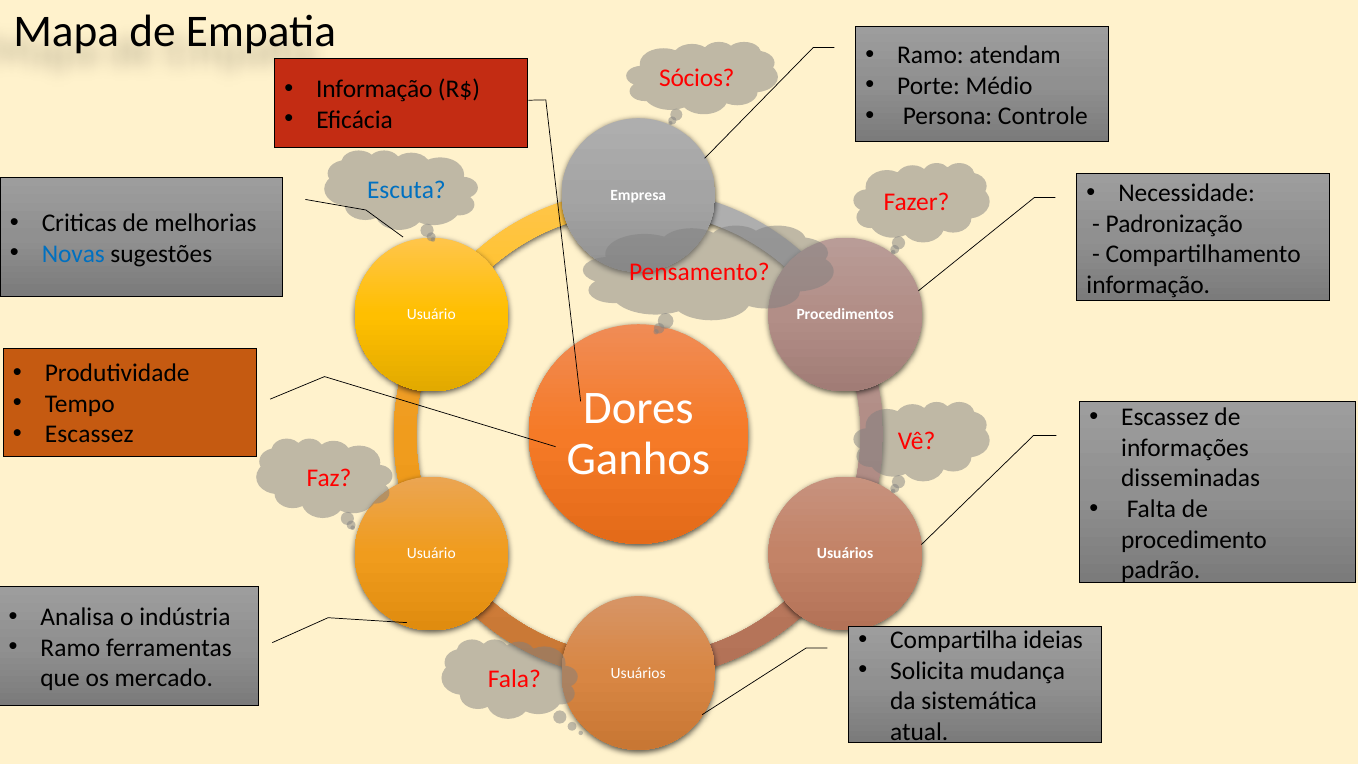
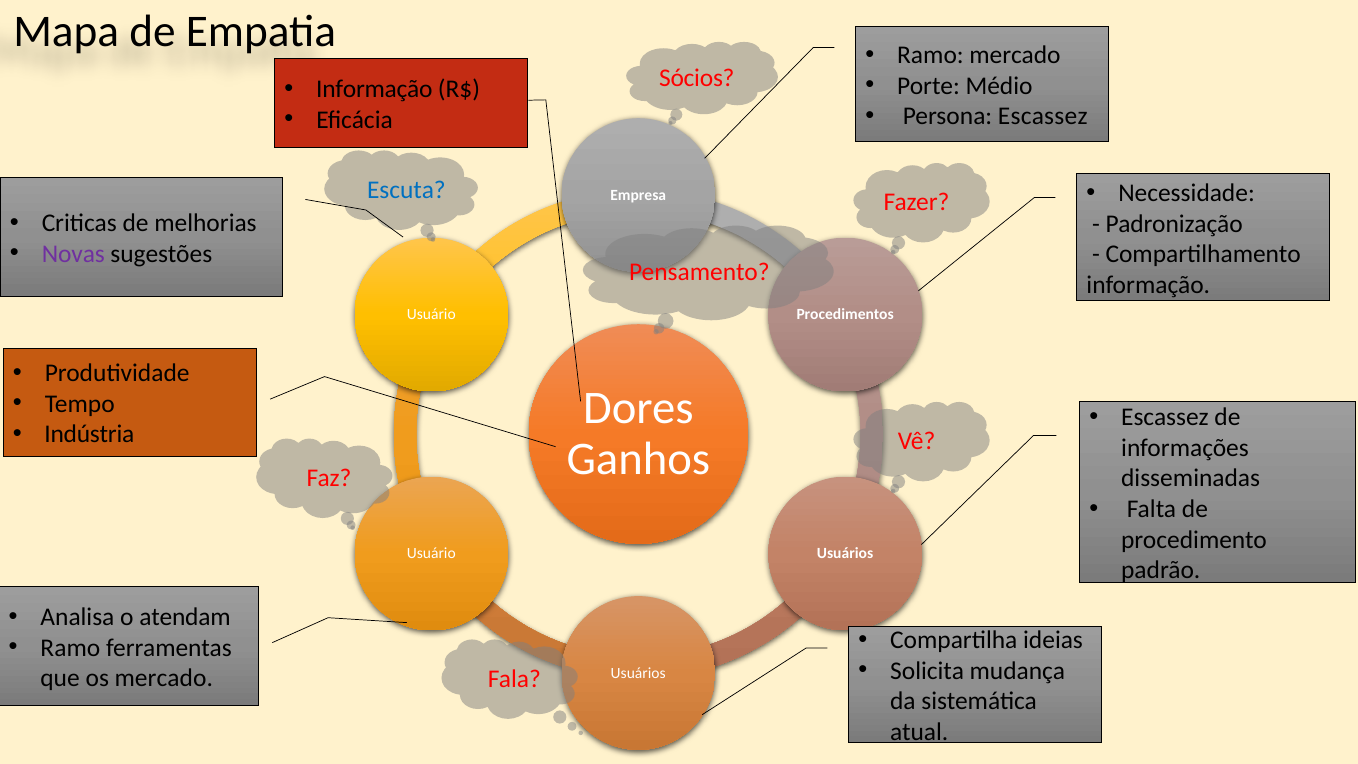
atendam at (1015, 55): atendam -> mercado
Persona Controle: Controle -> Escassez
Novas colour: blue -> purple
Escassez at (89, 434): Escassez -> Indústria
indústria: indústria -> atendam
